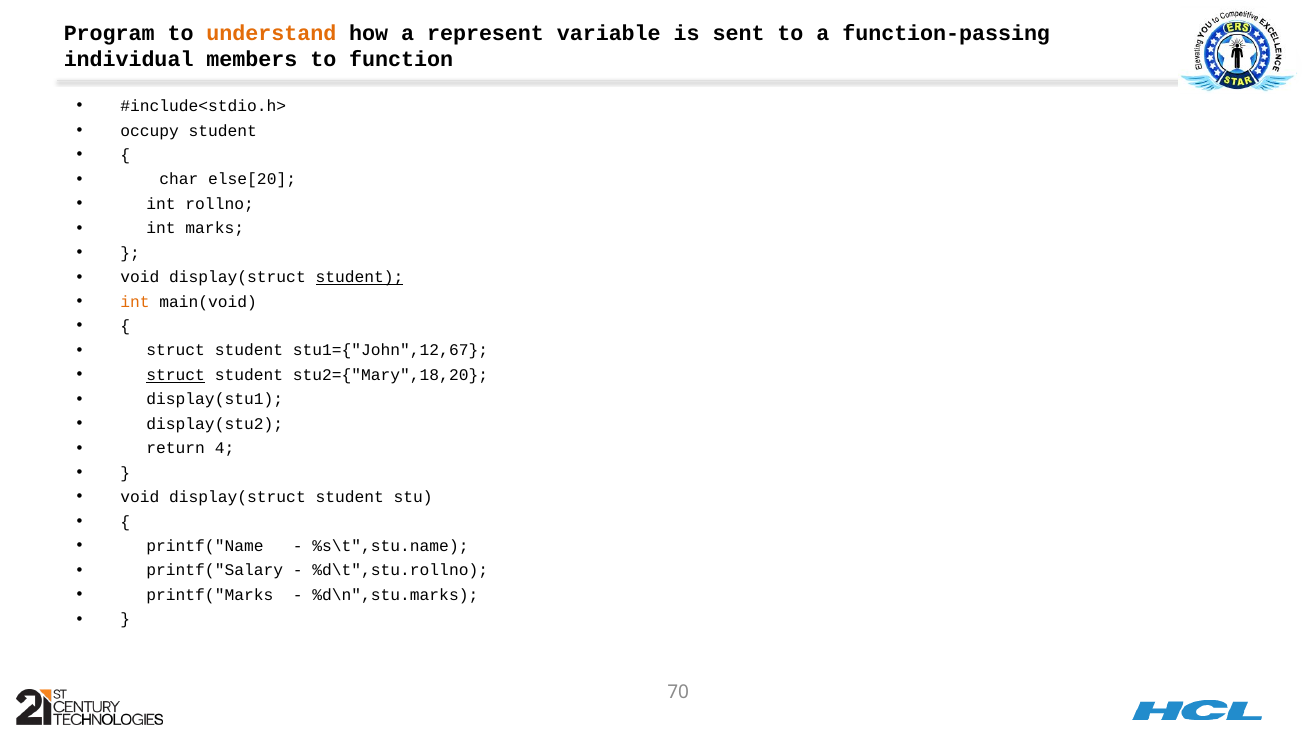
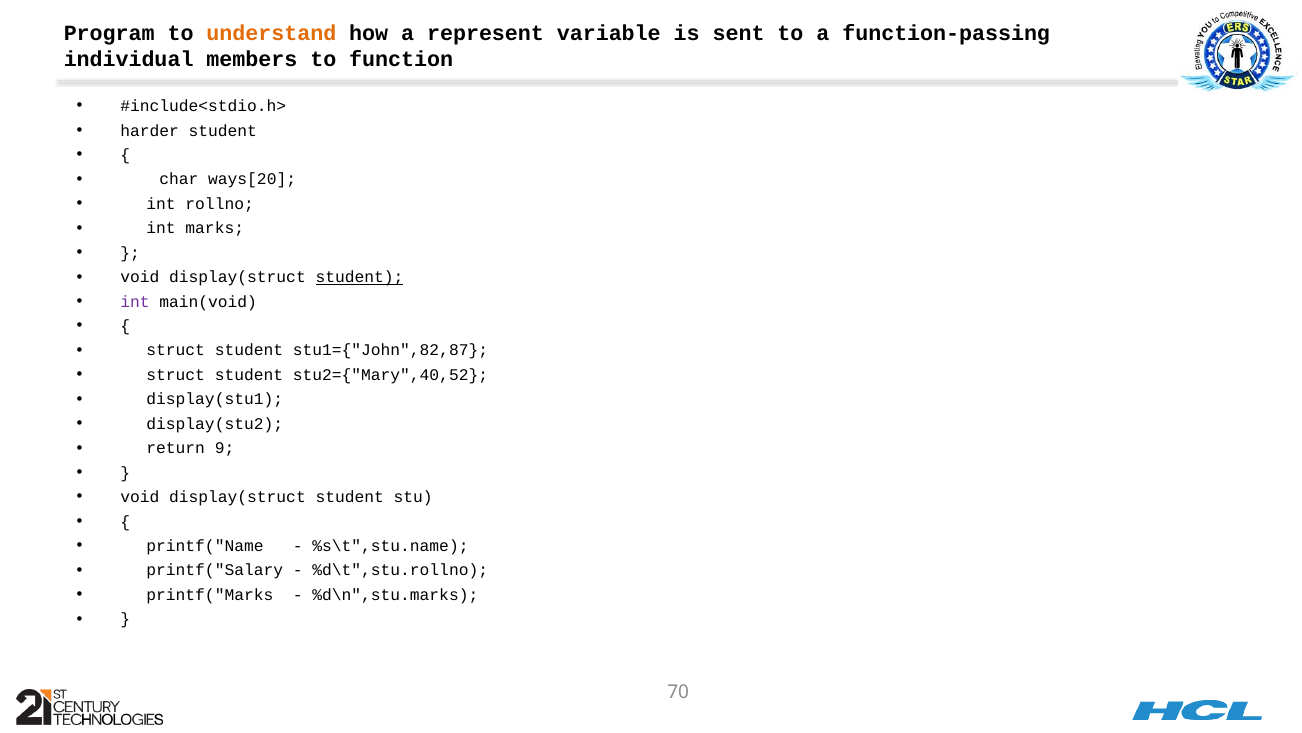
occupy: occupy -> harder
else[20: else[20 -> ways[20
int at (135, 302) colour: orange -> purple
stu1={"John",12,67: stu1={"John",12,67 -> stu1={"John",82,87
struct at (176, 375) underline: present -> none
stu2={"Mary",18,20: stu2={"Mary",18,20 -> stu2={"Mary",40,52
4: 4 -> 9
